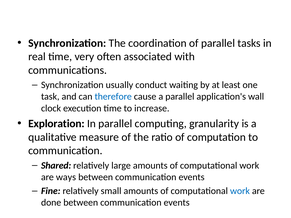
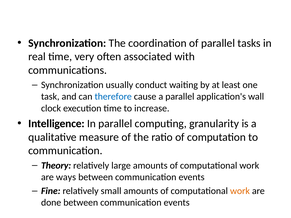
Exploration: Exploration -> Intelligence
Shared: Shared -> Theory
work at (240, 191) colour: blue -> orange
